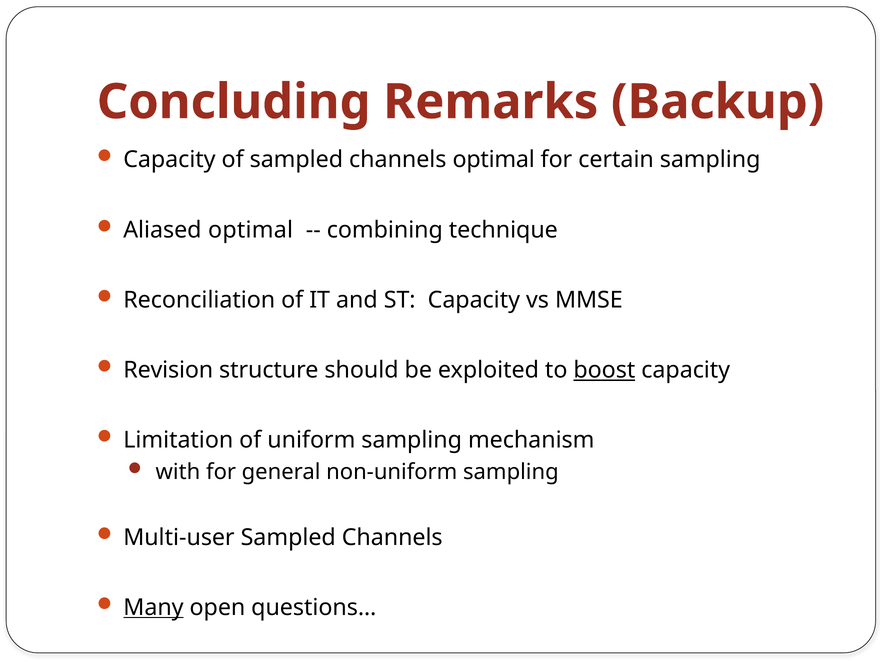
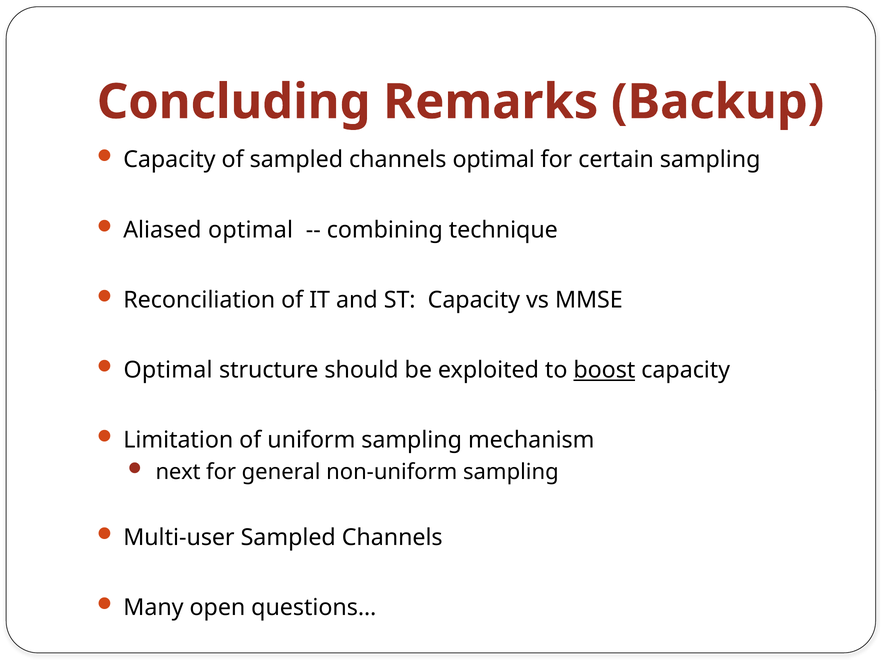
Revision at (168, 370): Revision -> Optimal
with: with -> next
Many underline: present -> none
